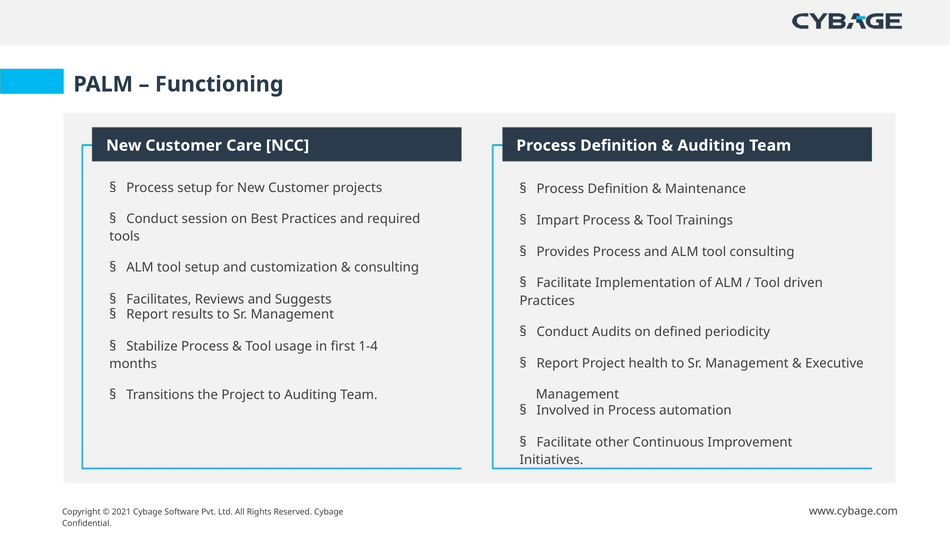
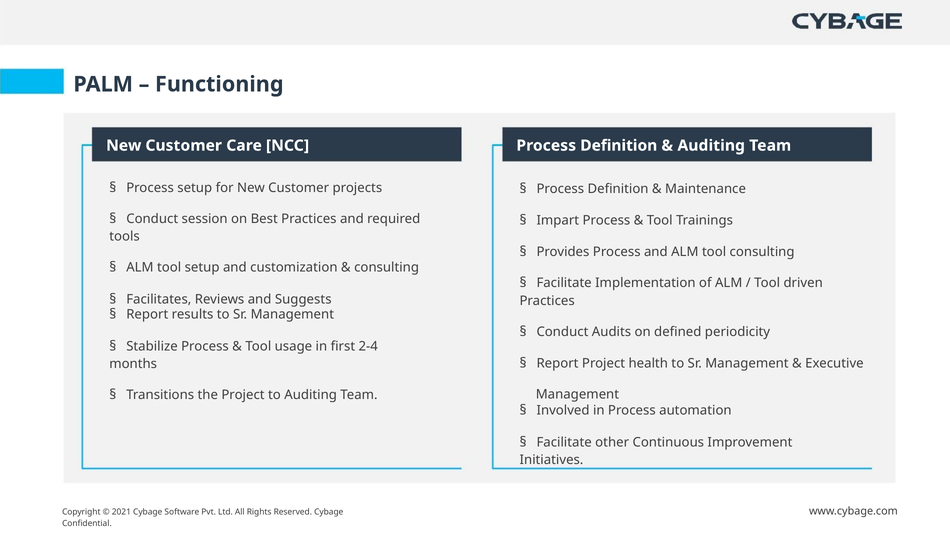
1-4: 1-4 -> 2-4
